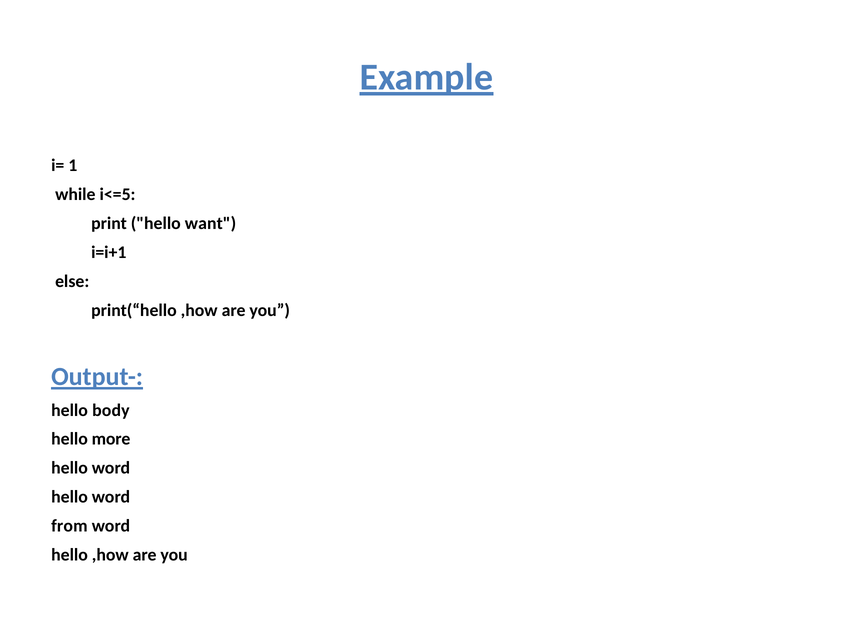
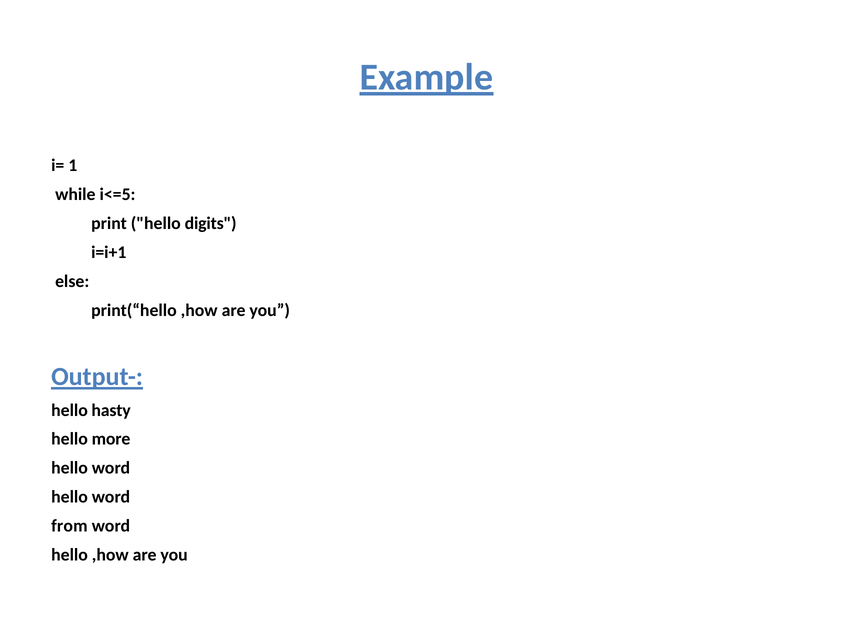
want: want -> digits
body: body -> hasty
